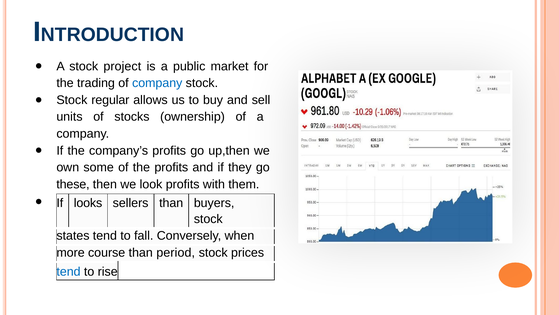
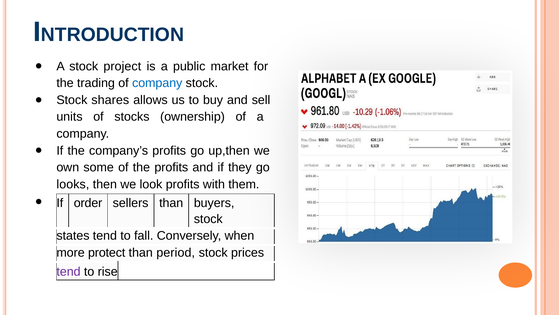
regular: regular -> shares
these: these -> looks
looks: looks -> order
course: course -> protect
tend at (69, 271) colour: blue -> purple
